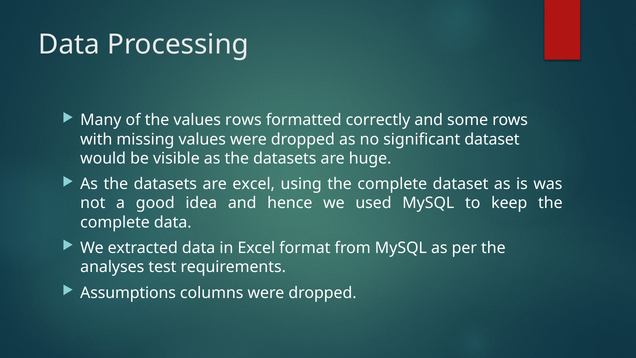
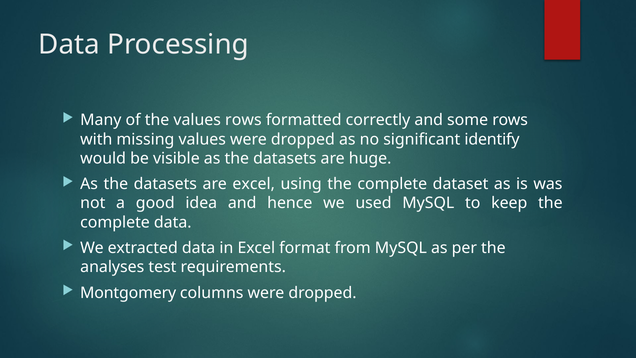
significant dataset: dataset -> identify
Assumptions: Assumptions -> Montgomery
